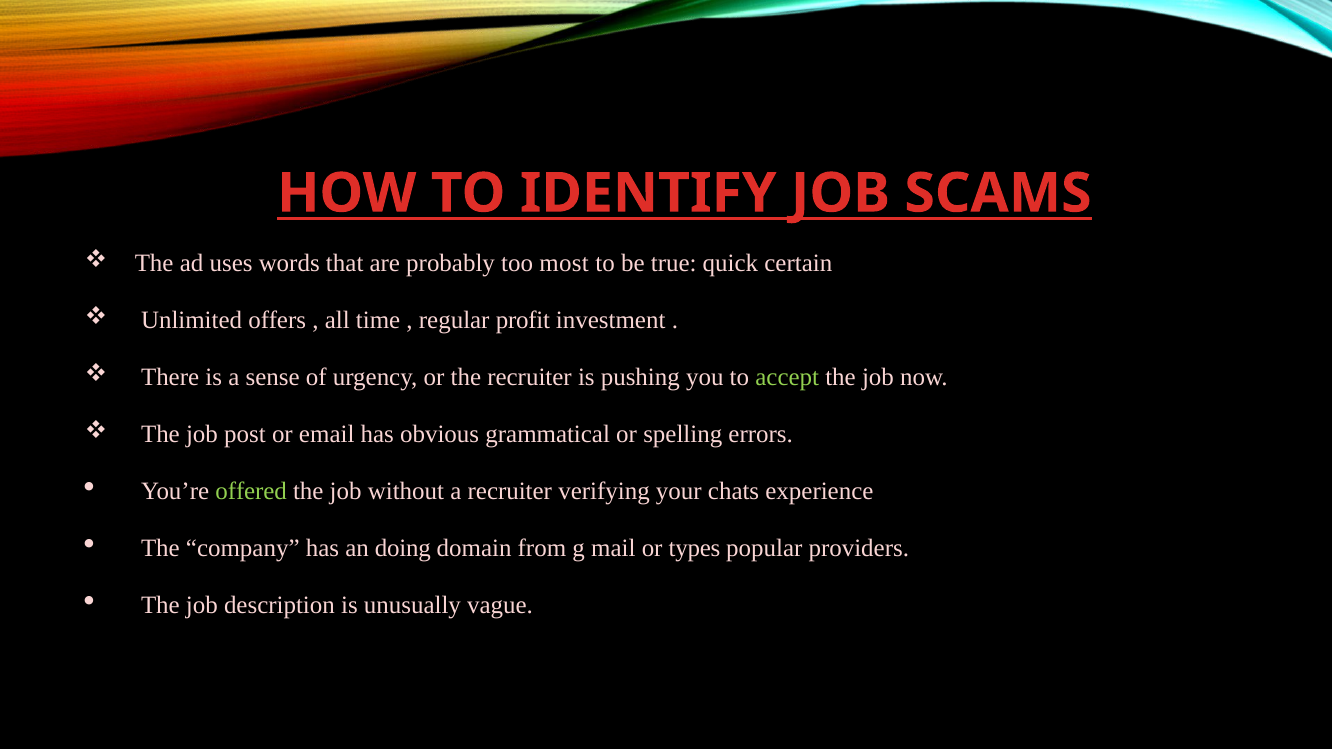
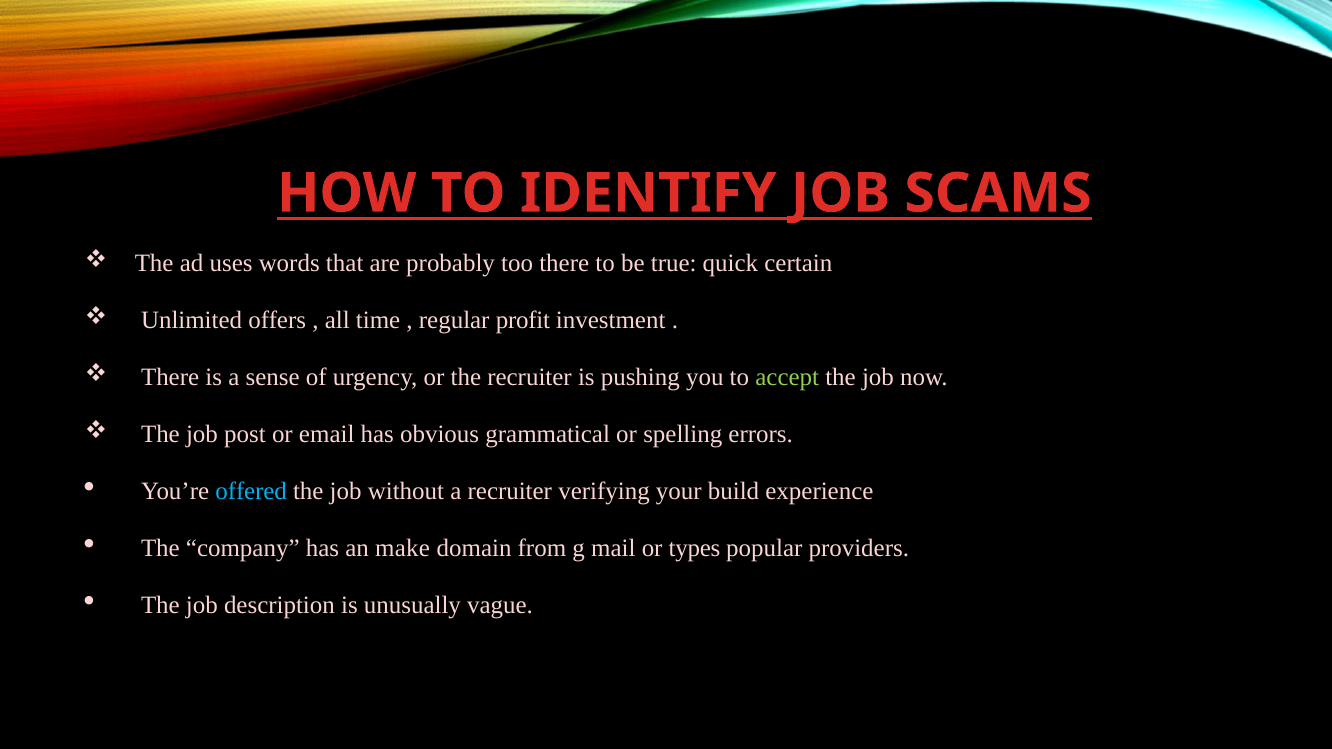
too most: most -> there
offered colour: light green -> light blue
chats: chats -> build
doing: doing -> make
